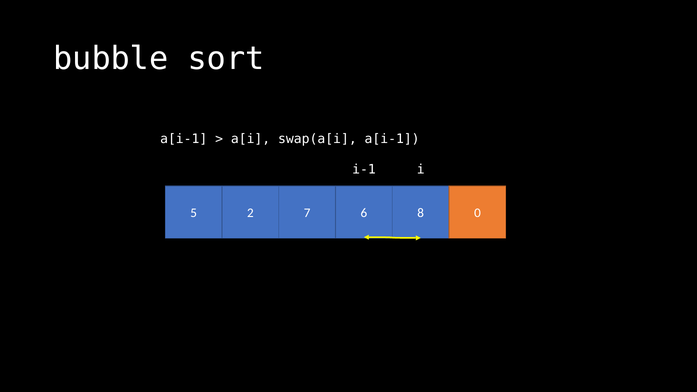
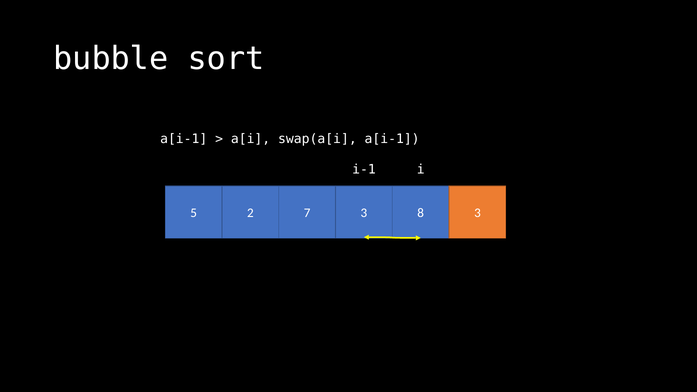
7 6: 6 -> 3
8 0: 0 -> 3
